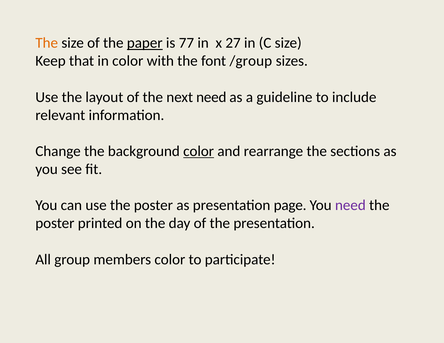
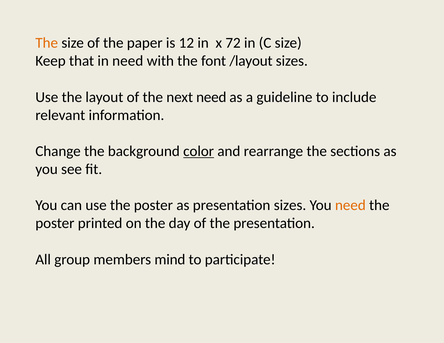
paper underline: present -> none
77: 77 -> 12
27: 27 -> 72
in color: color -> need
/group: /group -> /layout
presentation page: page -> sizes
need at (350, 205) colour: purple -> orange
members color: color -> mind
